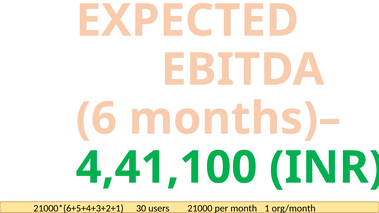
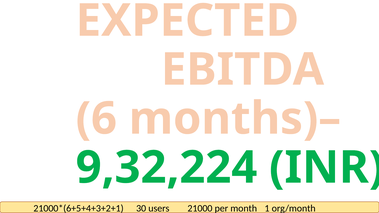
4,41,100: 4,41,100 -> 9,32,224
